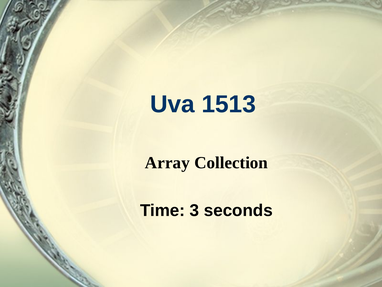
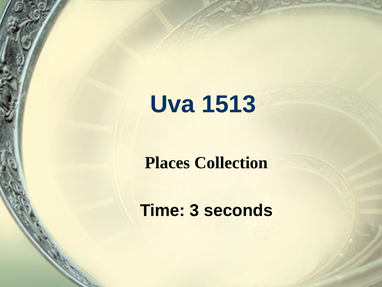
Array: Array -> Places
